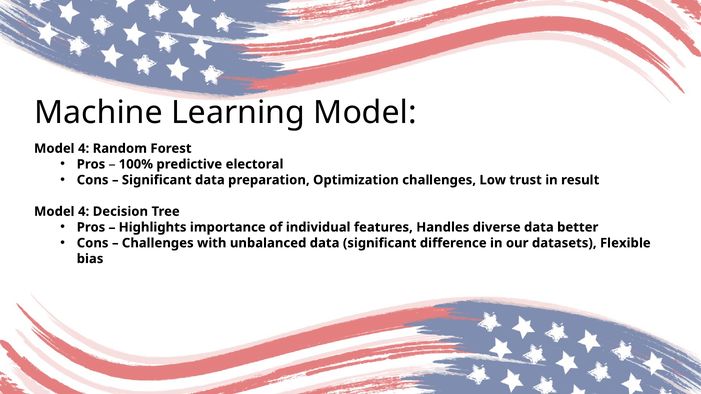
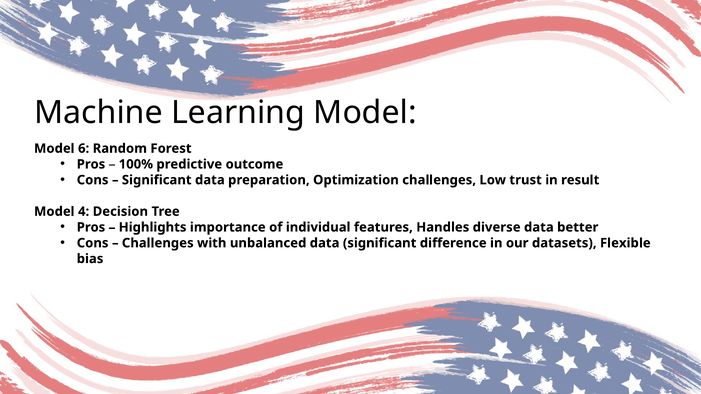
4 at (84, 149): 4 -> 6
electoral: electoral -> outcome
